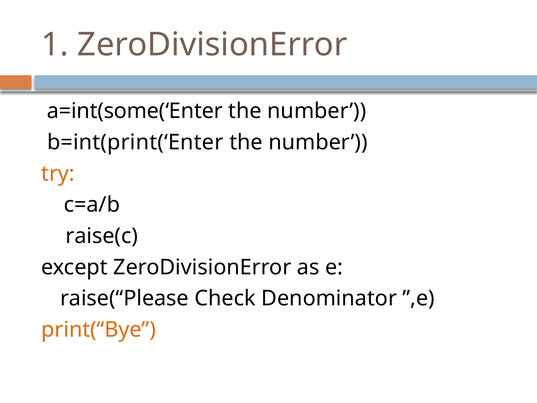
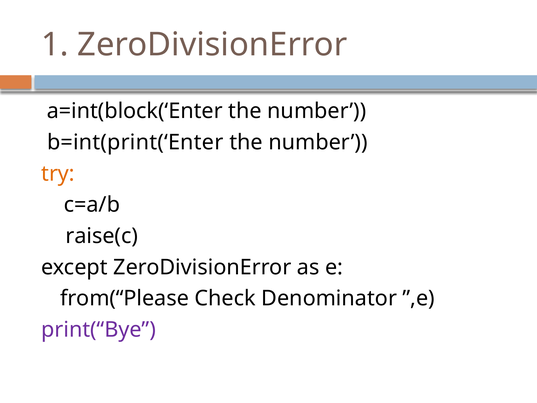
a=int(some(‘Enter: a=int(some(‘Enter -> a=int(block(‘Enter
raise(“Please: raise(“Please -> from(“Please
print(“Bye colour: orange -> purple
